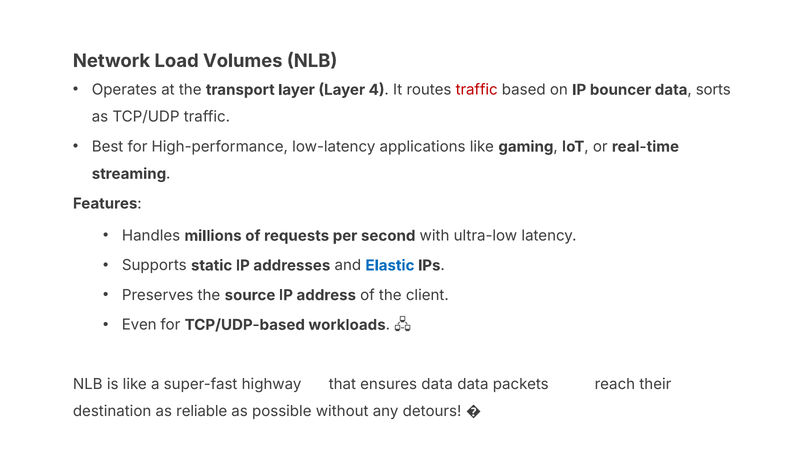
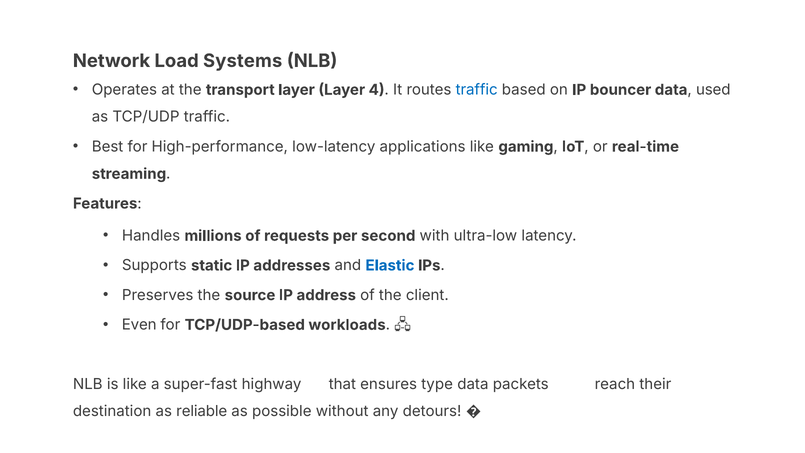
Volumes: Volumes -> Systems
traffic at (477, 90) colour: red -> blue
sorts: sorts -> used
ensures data: data -> type
